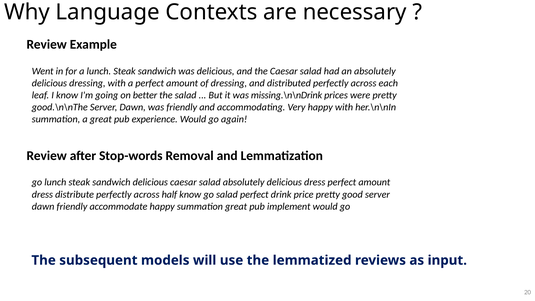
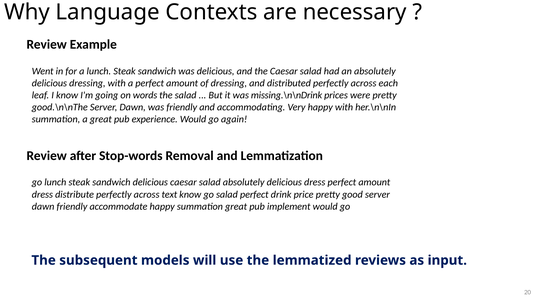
better: better -> words
half: half -> text
